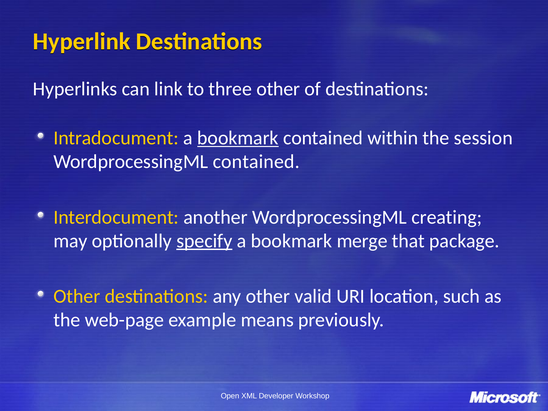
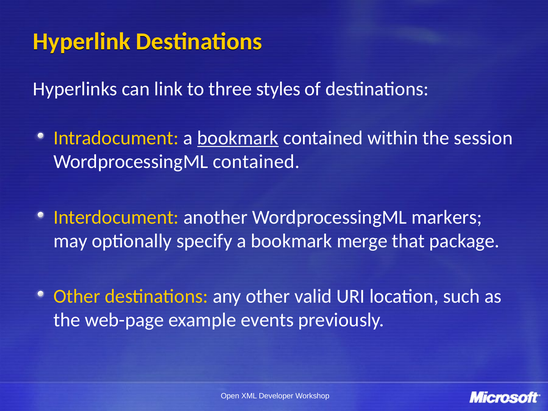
three other: other -> styles
creating: creating -> markers
specify underline: present -> none
means: means -> events
